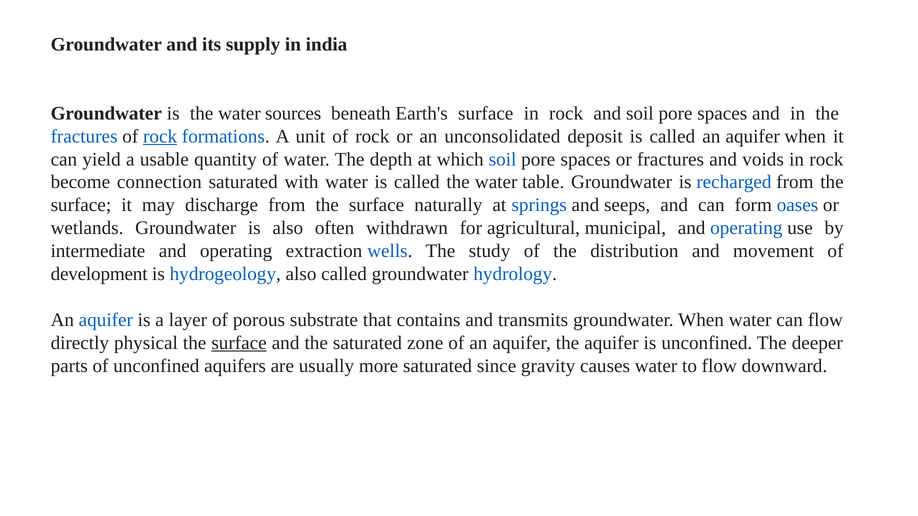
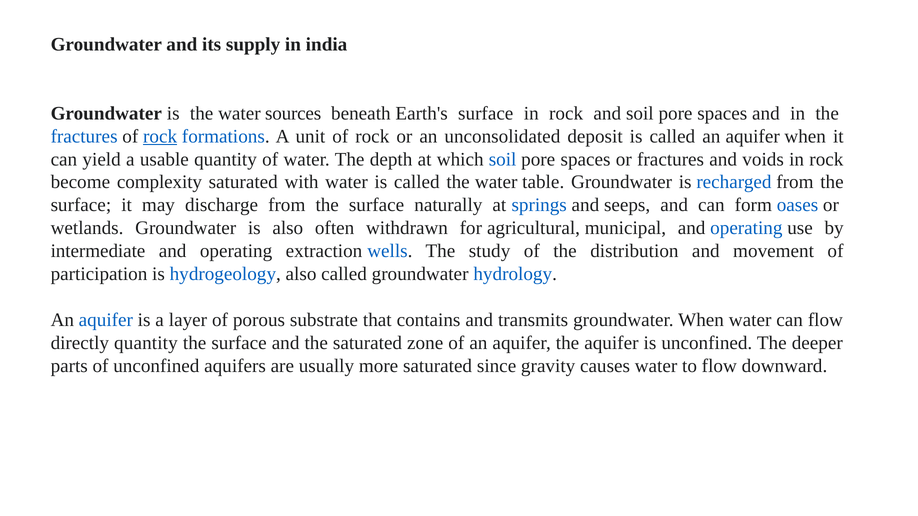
connection: connection -> complexity
development: development -> participation
directly physical: physical -> quantity
surface at (239, 343) underline: present -> none
